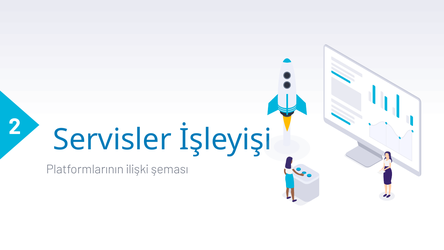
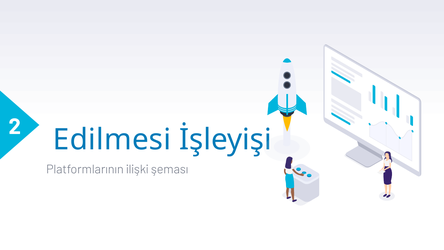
Servisler: Servisler -> Edilmesi
